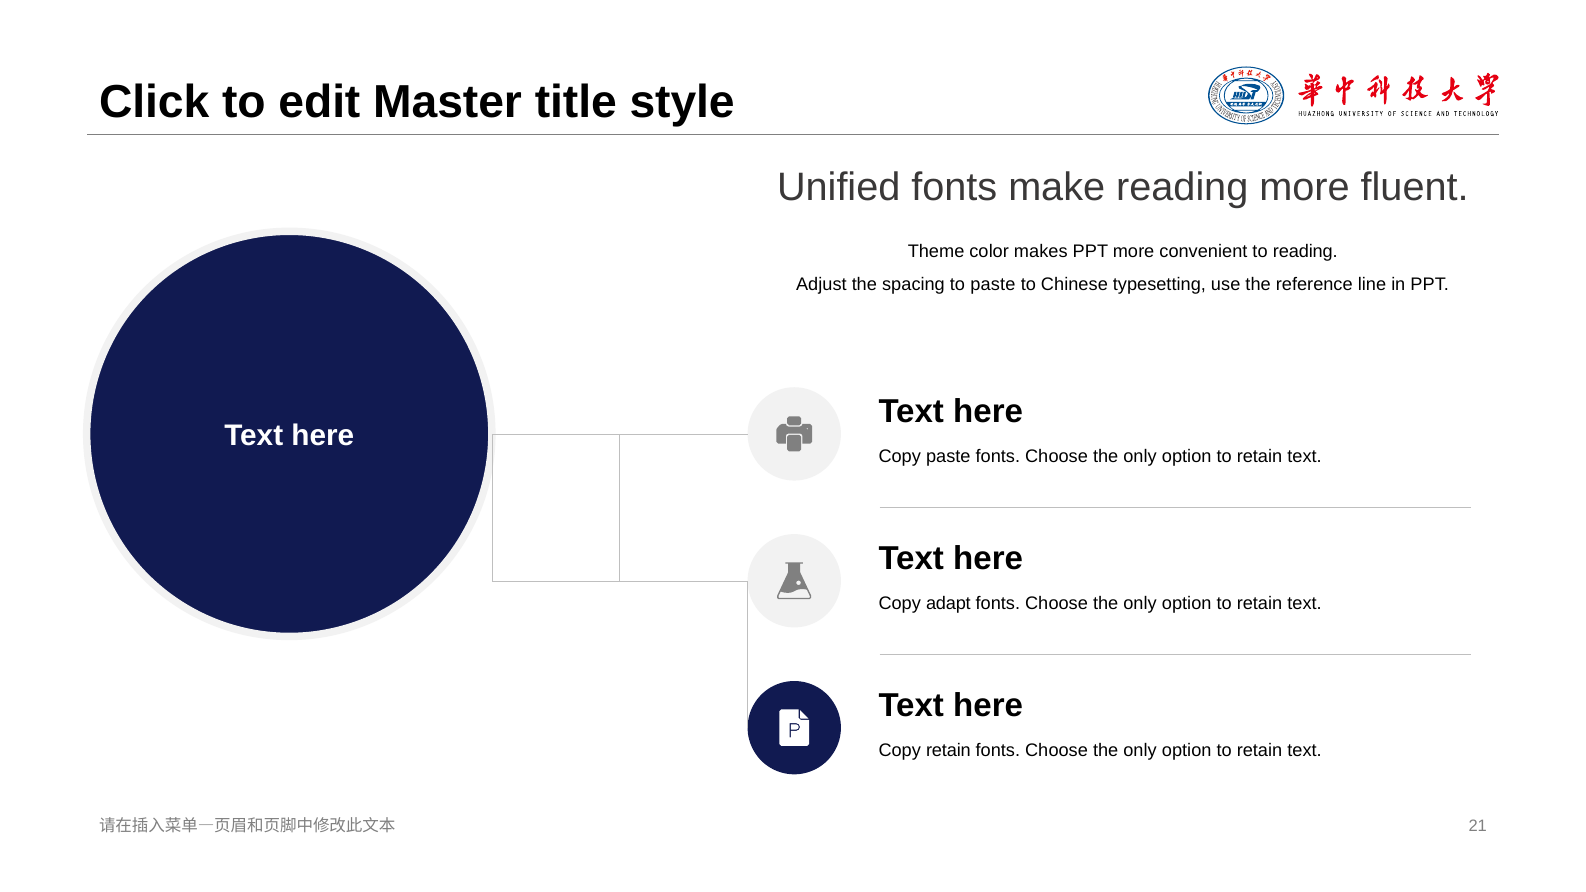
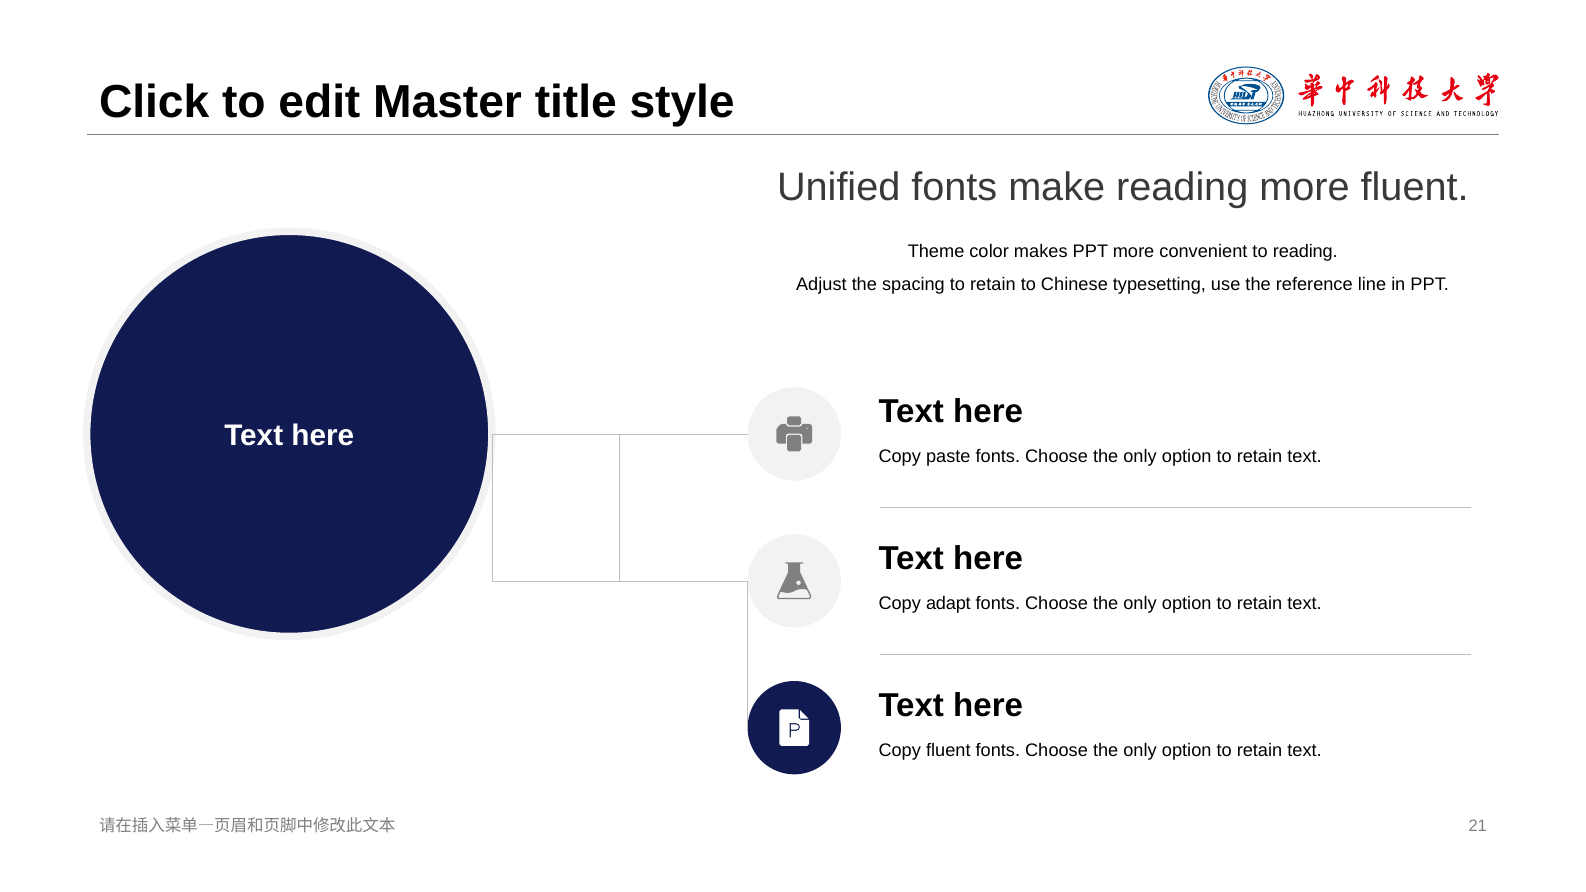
spacing to paste: paste -> retain
Copy retain: retain -> fluent
